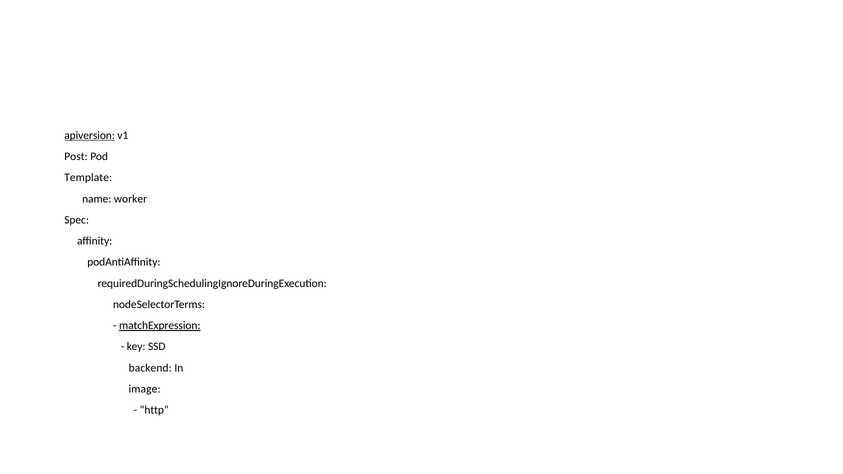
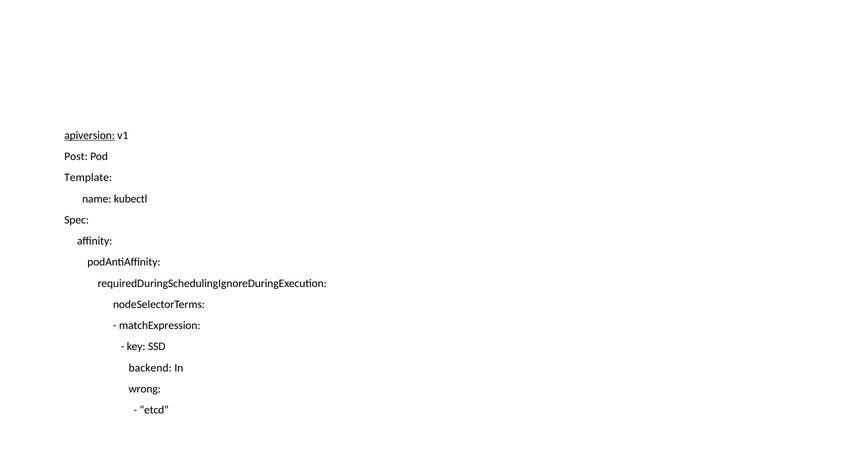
worker: worker -> kubectl
matchExpression underline: present -> none
image: image -> wrong
http: http -> etcd
